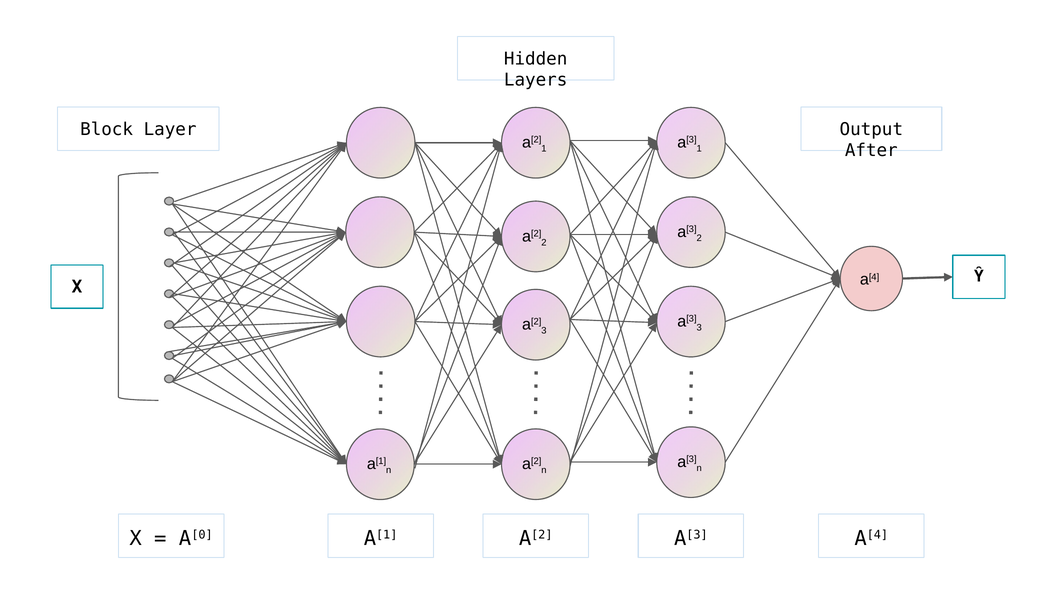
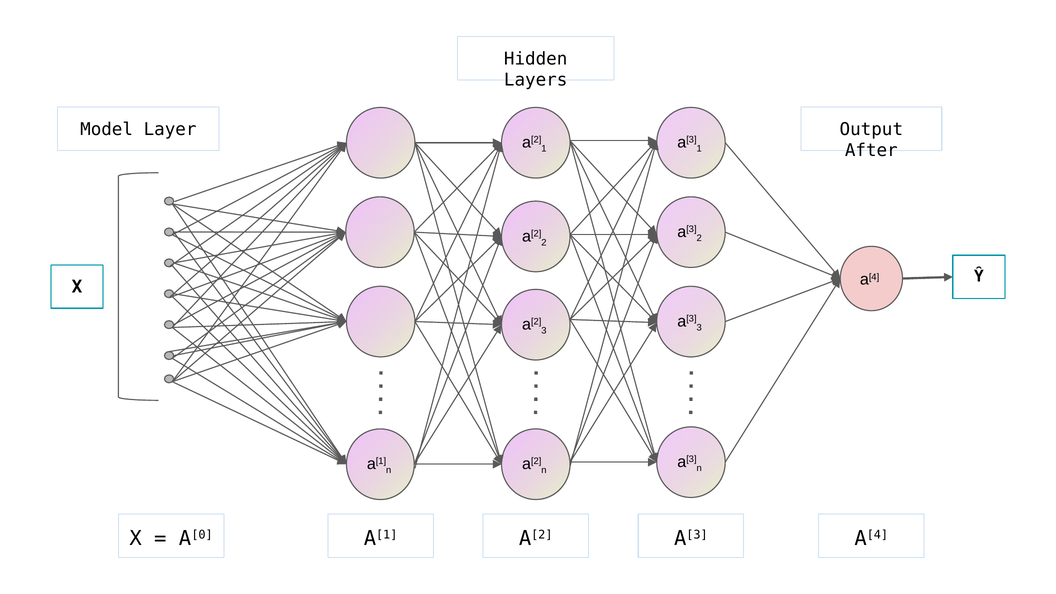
Block: Block -> Model
